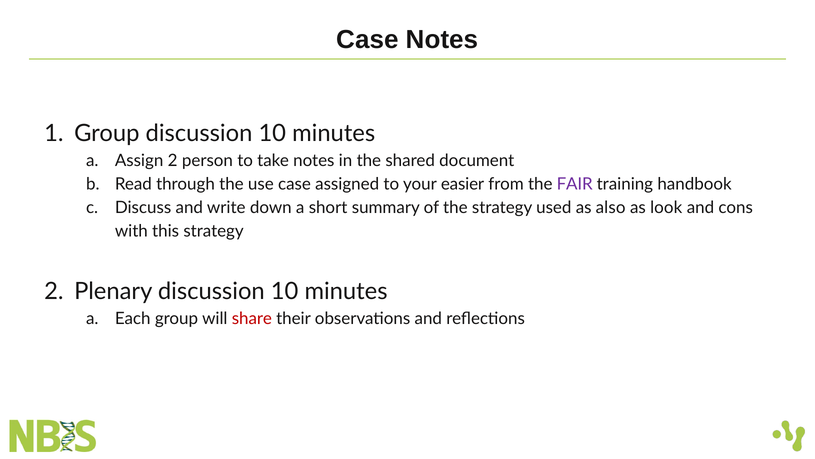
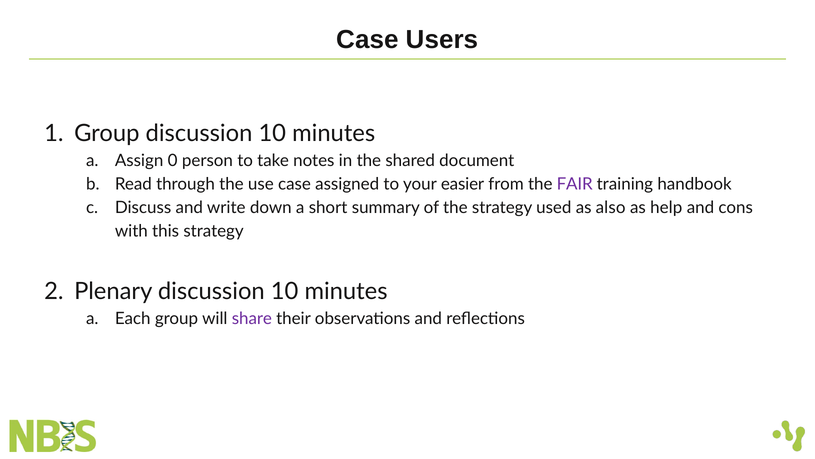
Case Notes: Notes -> Users
Assign 2: 2 -> 0
look: look -> help
share colour: red -> purple
